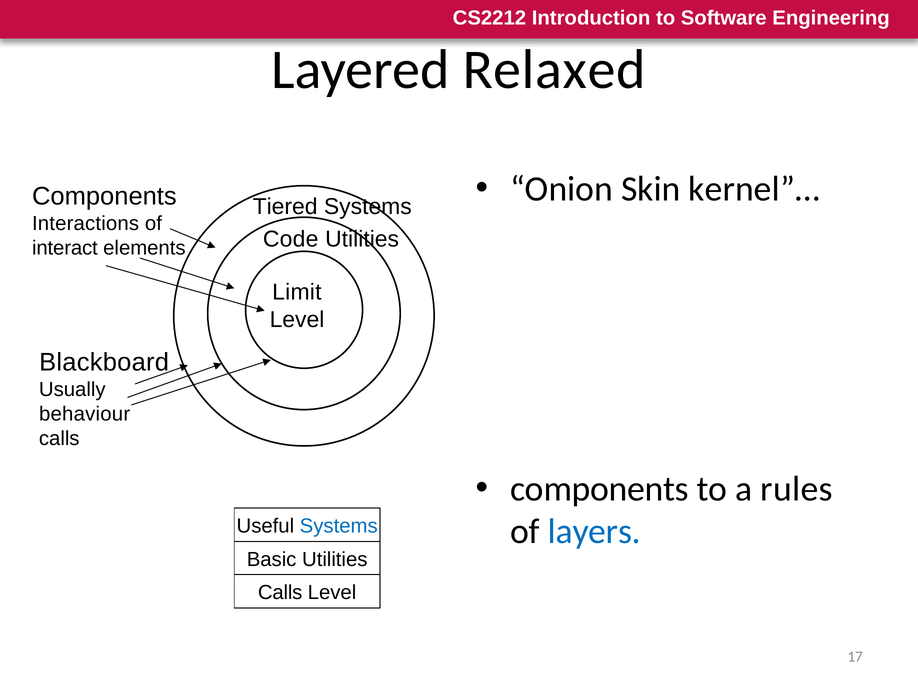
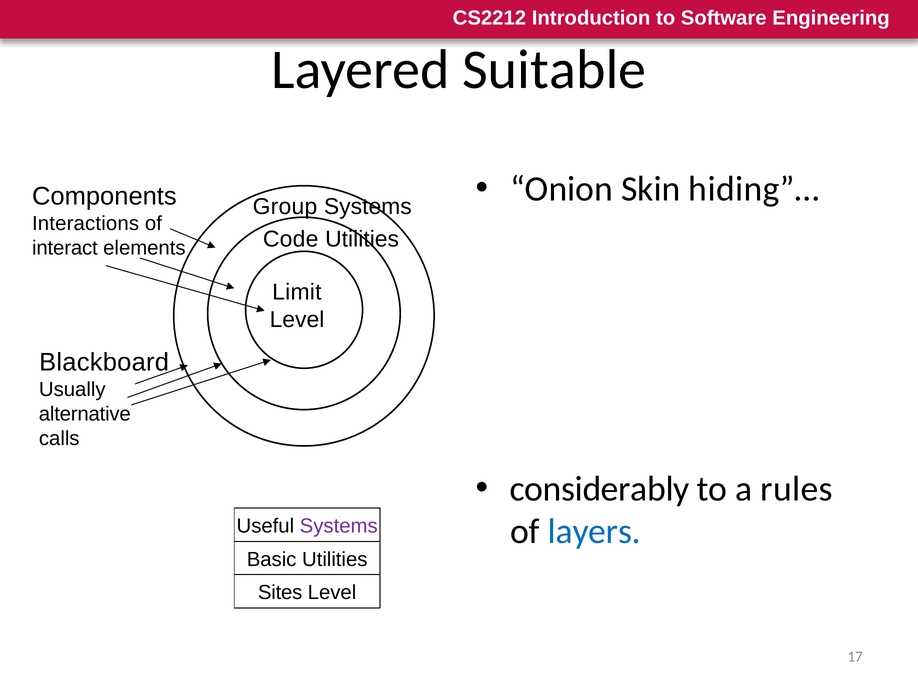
Relaxed: Relaxed -> Suitable
kernel”…: kernel”… -> hiding”…
Tiered: Tiered -> Group
behaviour: behaviour -> alternative
components at (600, 489): components -> considerably
Systems at (339, 527) colour: blue -> purple
Calls at (280, 593): Calls -> Sites
